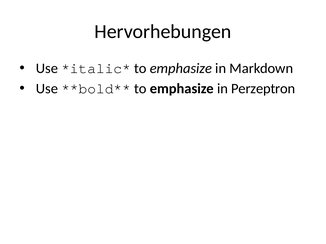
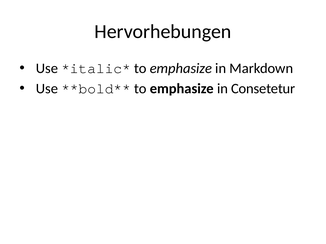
Perzeptron: Perzeptron -> Consetetur
